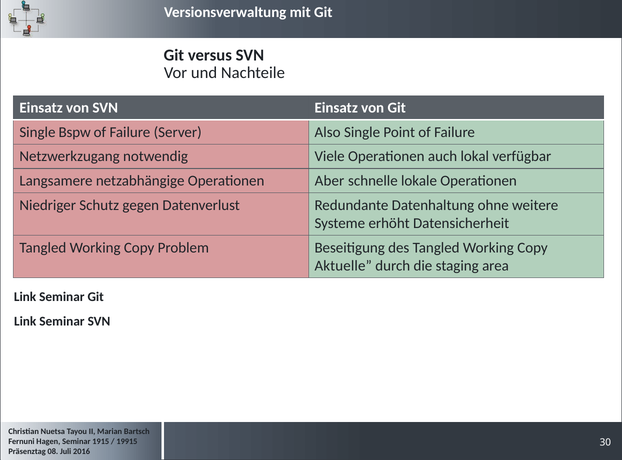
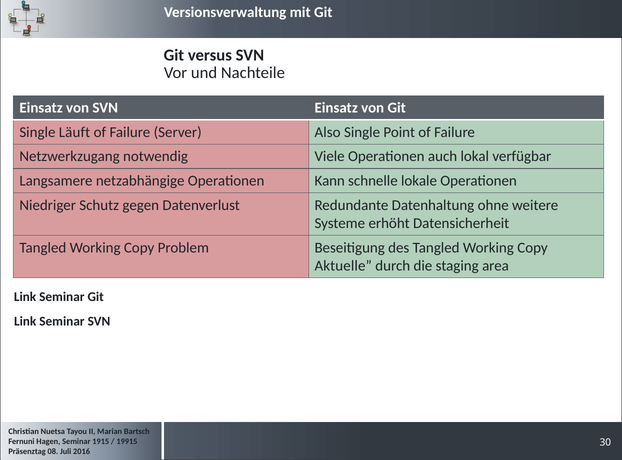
Bspw: Bspw -> Läuft
Aber: Aber -> Kann
